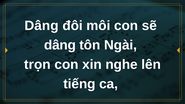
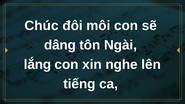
Dâng at (41, 26): Dâng -> Chúc
trọn: trọn -> lắng
